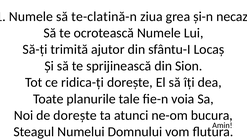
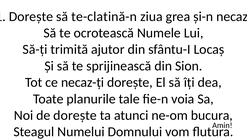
Numele at (31, 17): Numele -> Dorește
ridica-ți: ridica-ți -> necaz-ți
